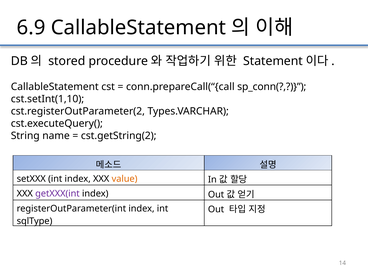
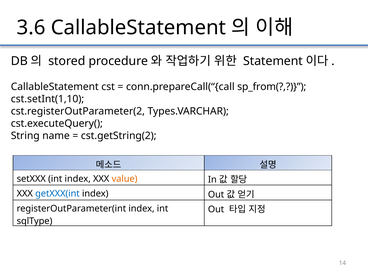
6.9: 6.9 -> 3.6
sp_conn(: sp_conn( -> sp_from(
getXXX(int colour: purple -> blue
